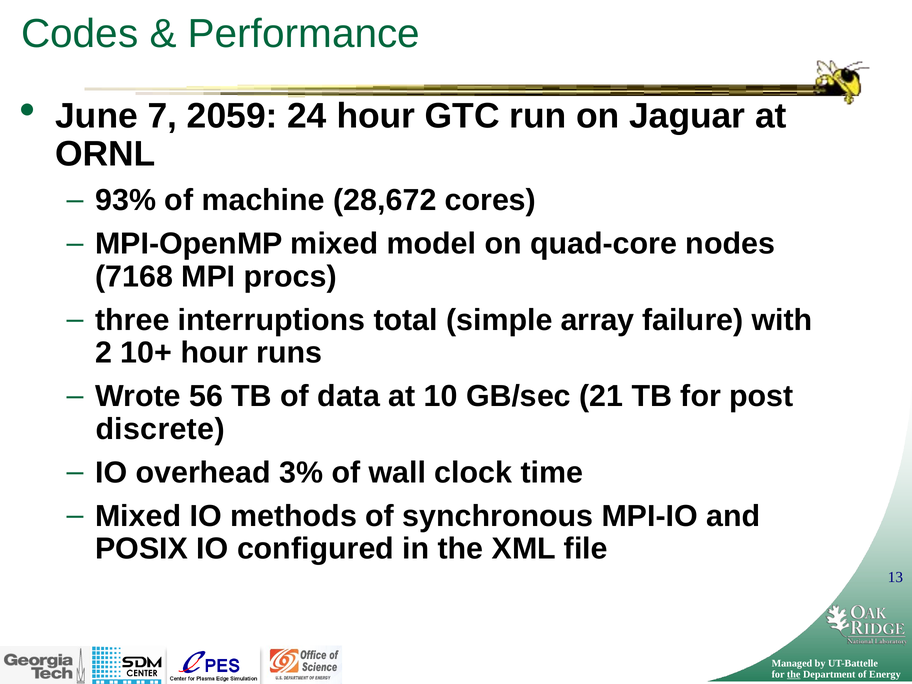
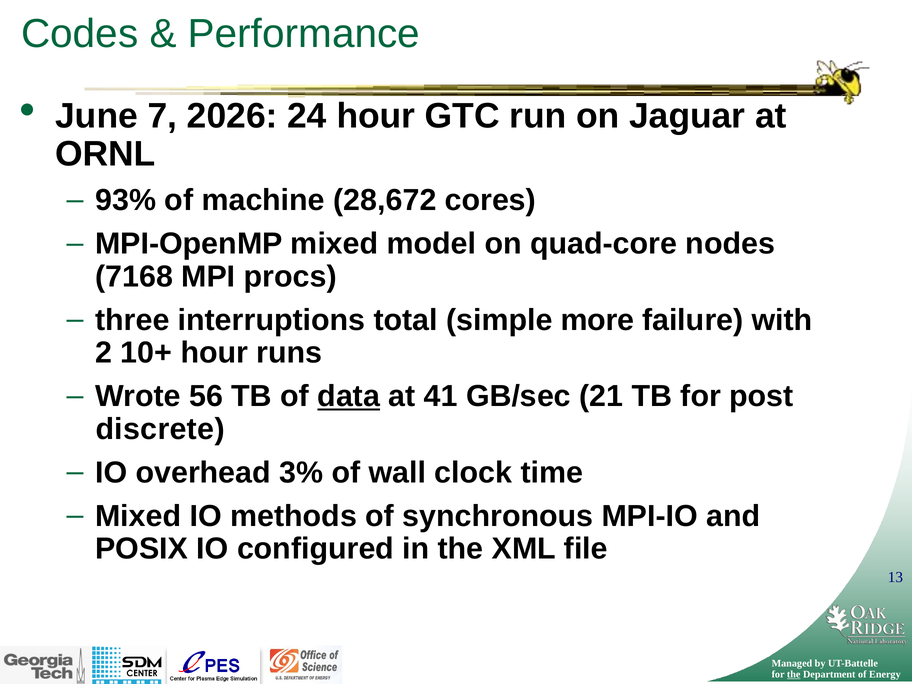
2059: 2059 -> 2026
array: array -> more
data underline: none -> present
10: 10 -> 41
